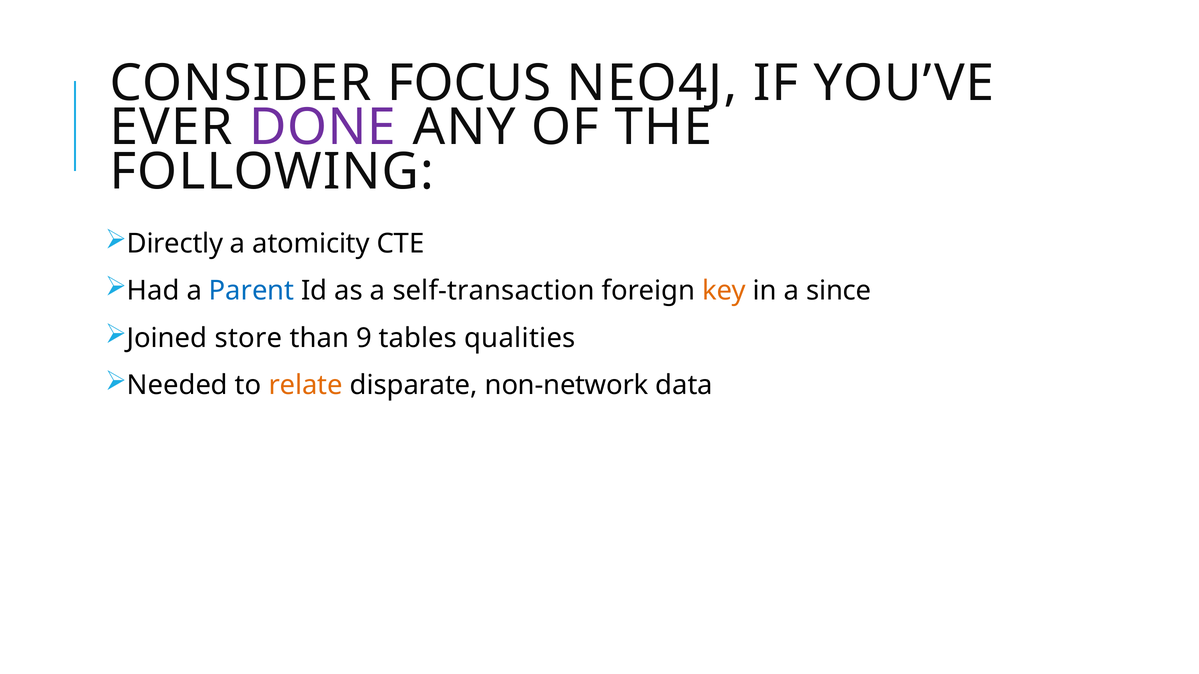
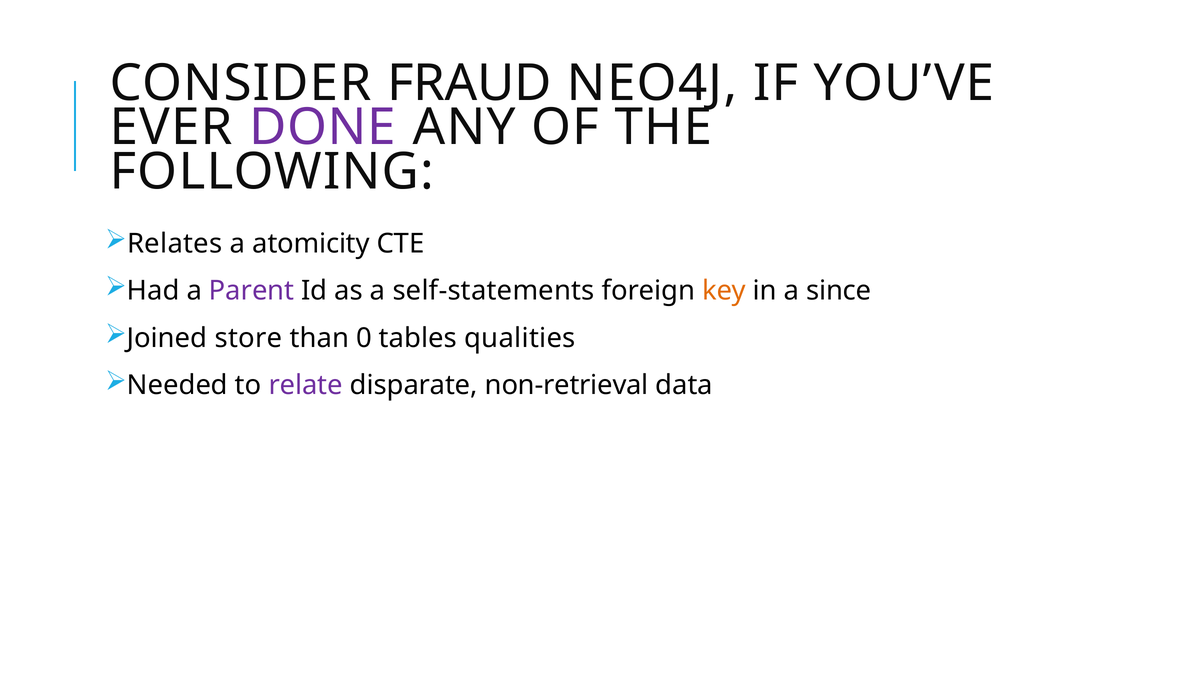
FOCUS: FOCUS -> FRAUD
Directly: Directly -> Relates
Parent colour: blue -> purple
self-transaction: self-transaction -> self-statements
9: 9 -> 0
relate colour: orange -> purple
non-network: non-network -> non-retrieval
